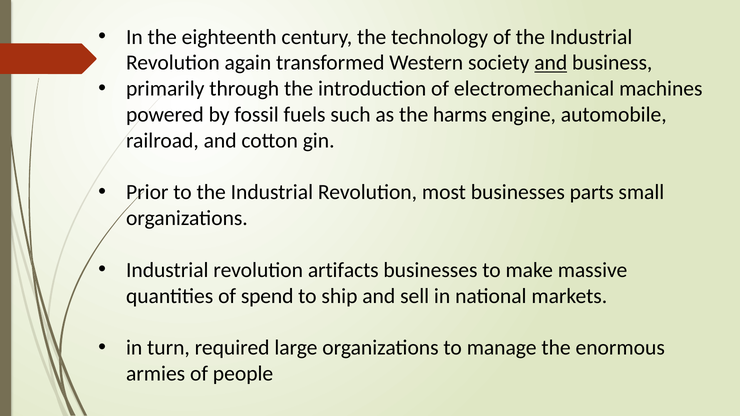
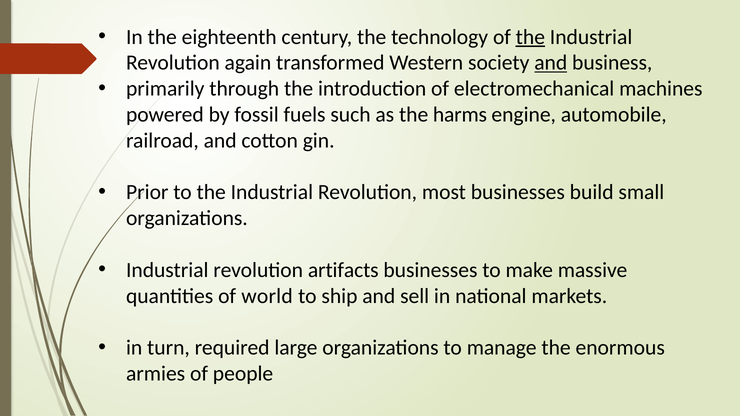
the at (530, 37) underline: none -> present
parts: parts -> build
spend: spend -> world
